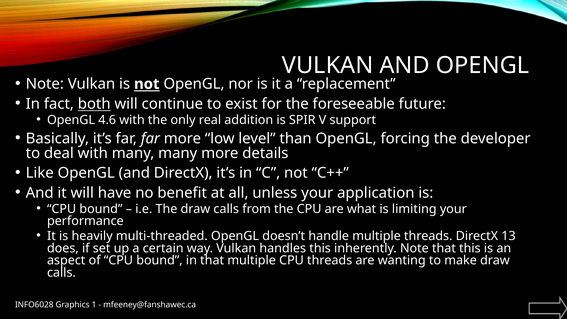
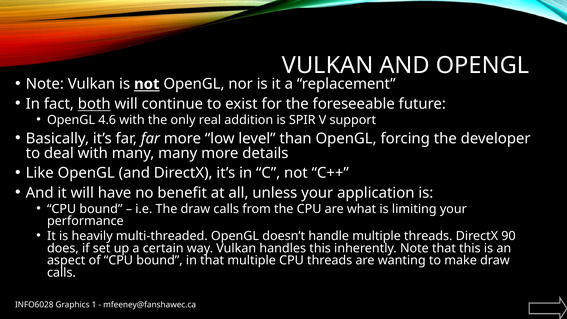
13: 13 -> 90
